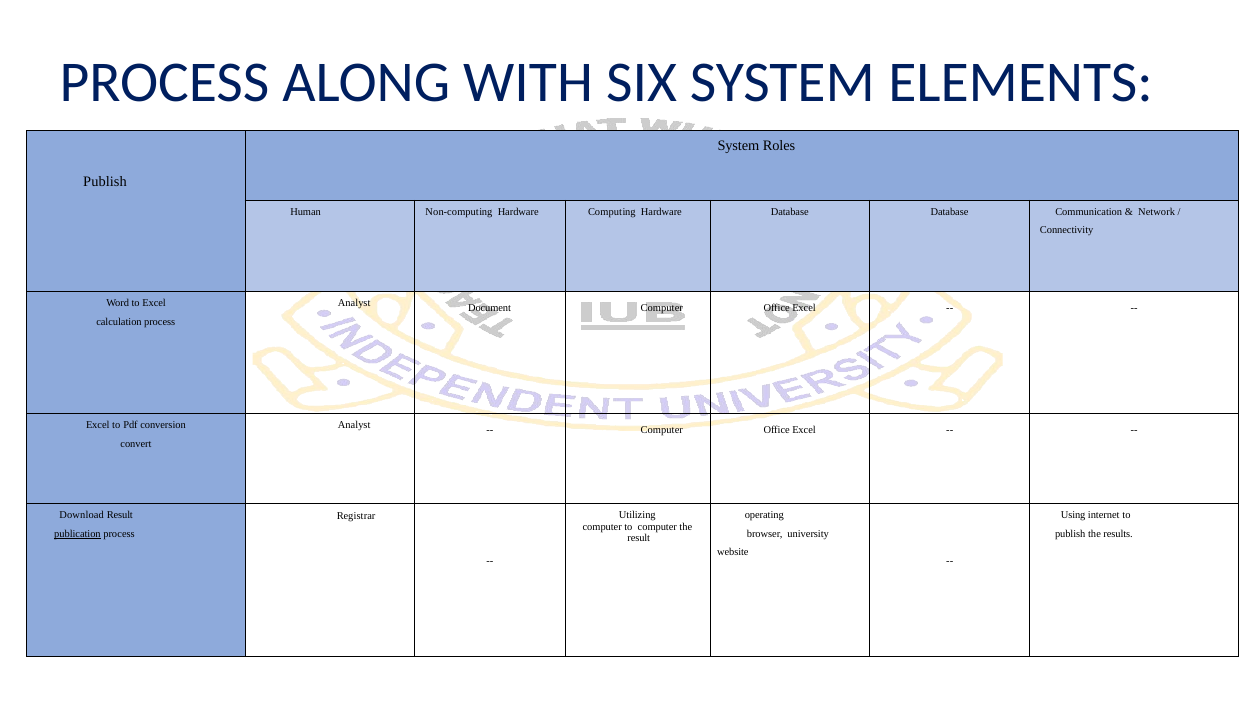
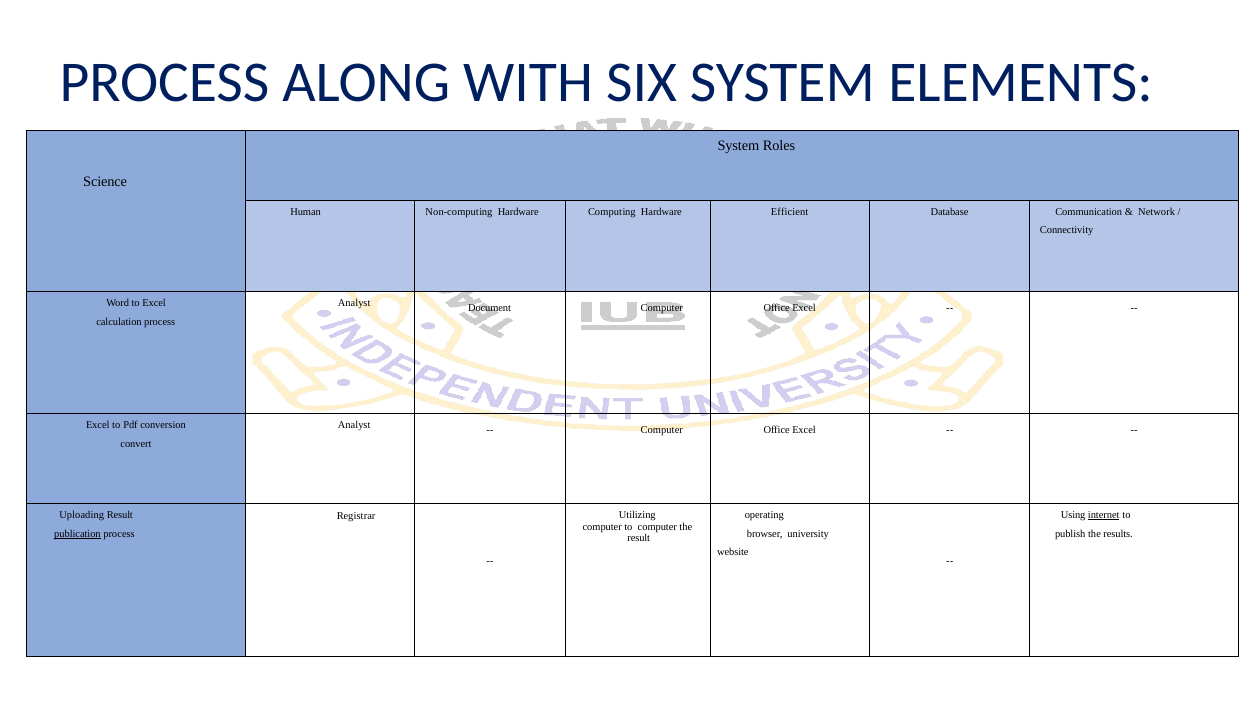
Publish at (105, 181): Publish -> Science
Hardware Database: Database -> Efficient
Download: Download -> Uploading
internet underline: none -> present
